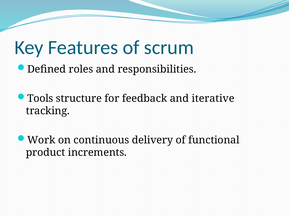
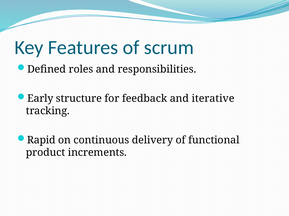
Tools: Tools -> Early
Work: Work -> Rapid
